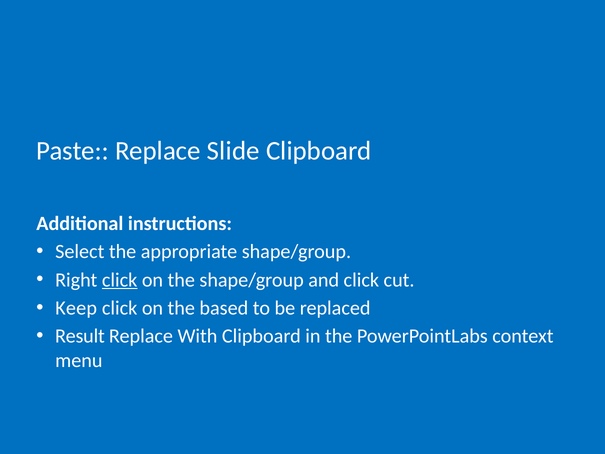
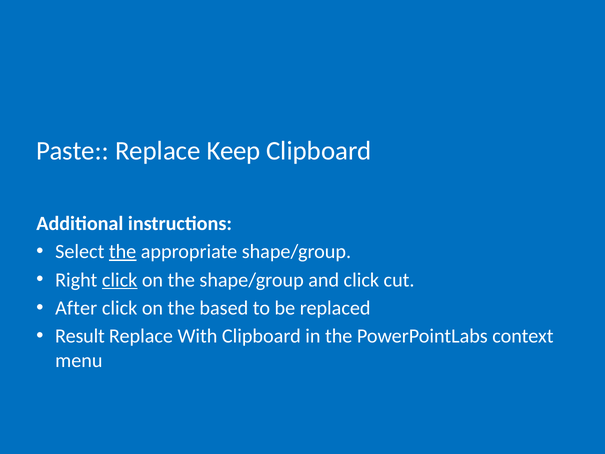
Slide: Slide -> Keep
the at (123, 251) underline: none -> present
Keep: Keep -> After
